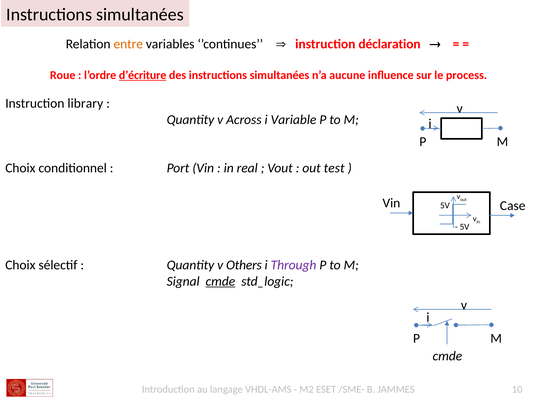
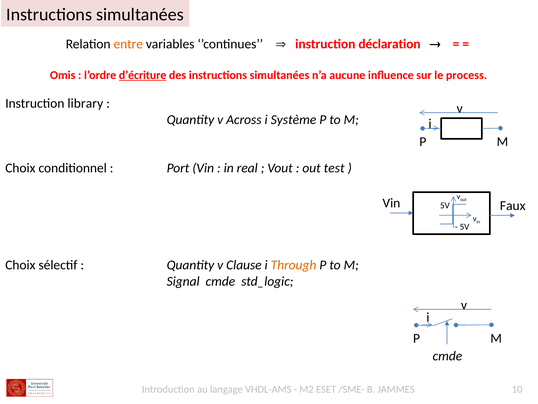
Roue: Roue -> Omis
Variable: Variable -> Système
Vin Case: Case -> Faux
v Others: Others -> Clause
Through colour: purple -> orange
cmde at (220, 281) underline: present -> none
